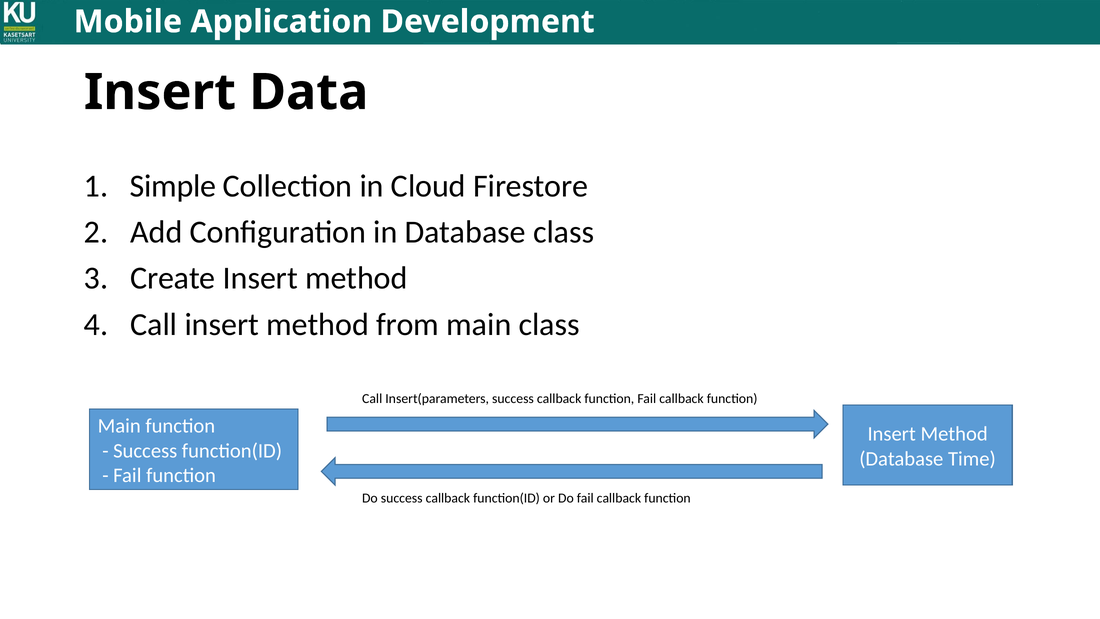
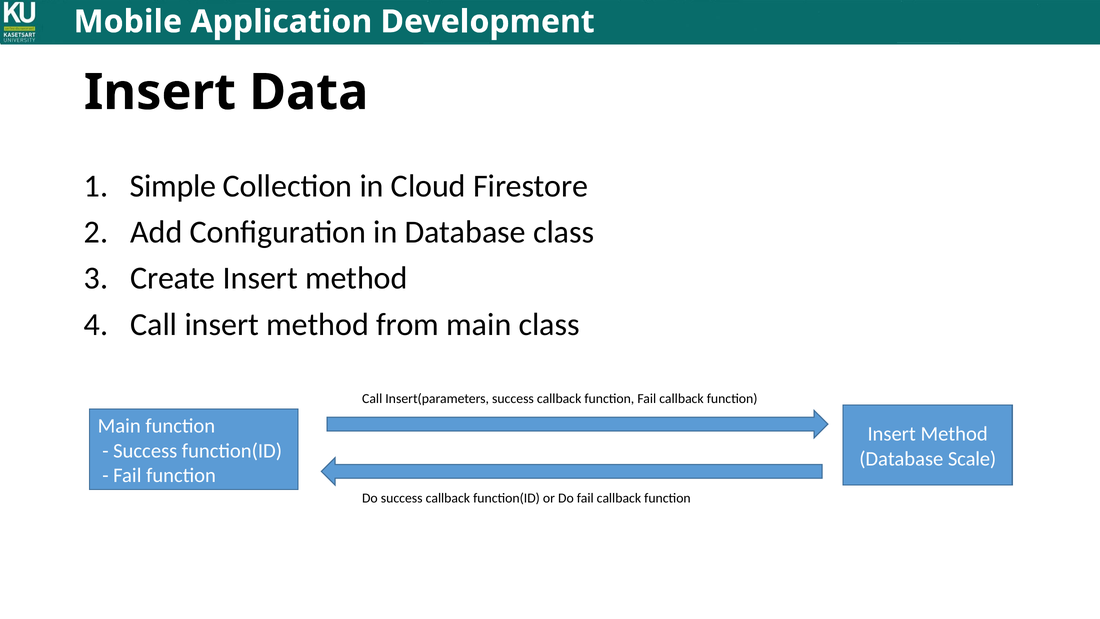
Time: Time -> Scale
